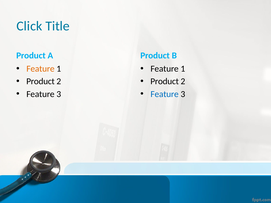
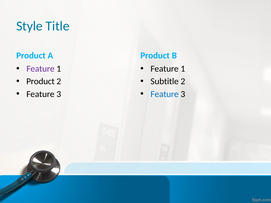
Click: Click -> Style
Feature at (40, 69) colour: orange -> purple
Product at (165, 82): Product -> Subtitle
